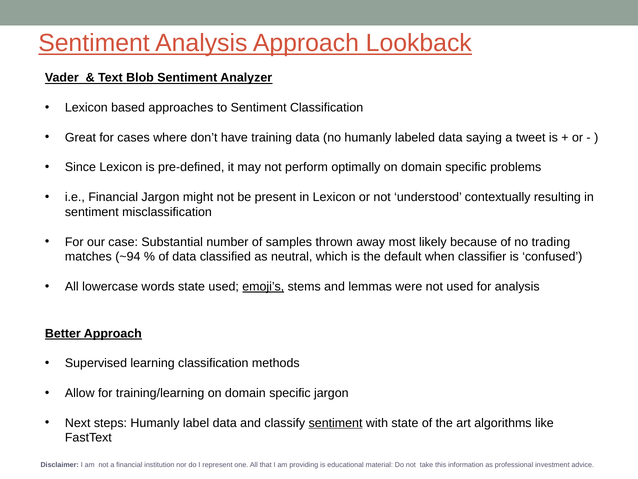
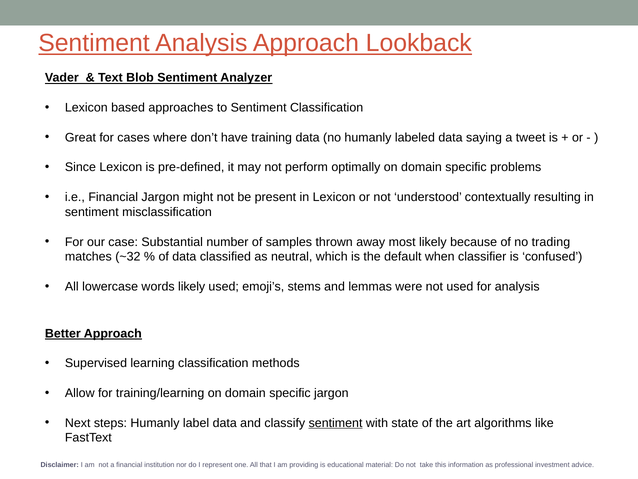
~94: ~94 -> ~32
words state: state -> likely
emoji’s underline: present -> none
